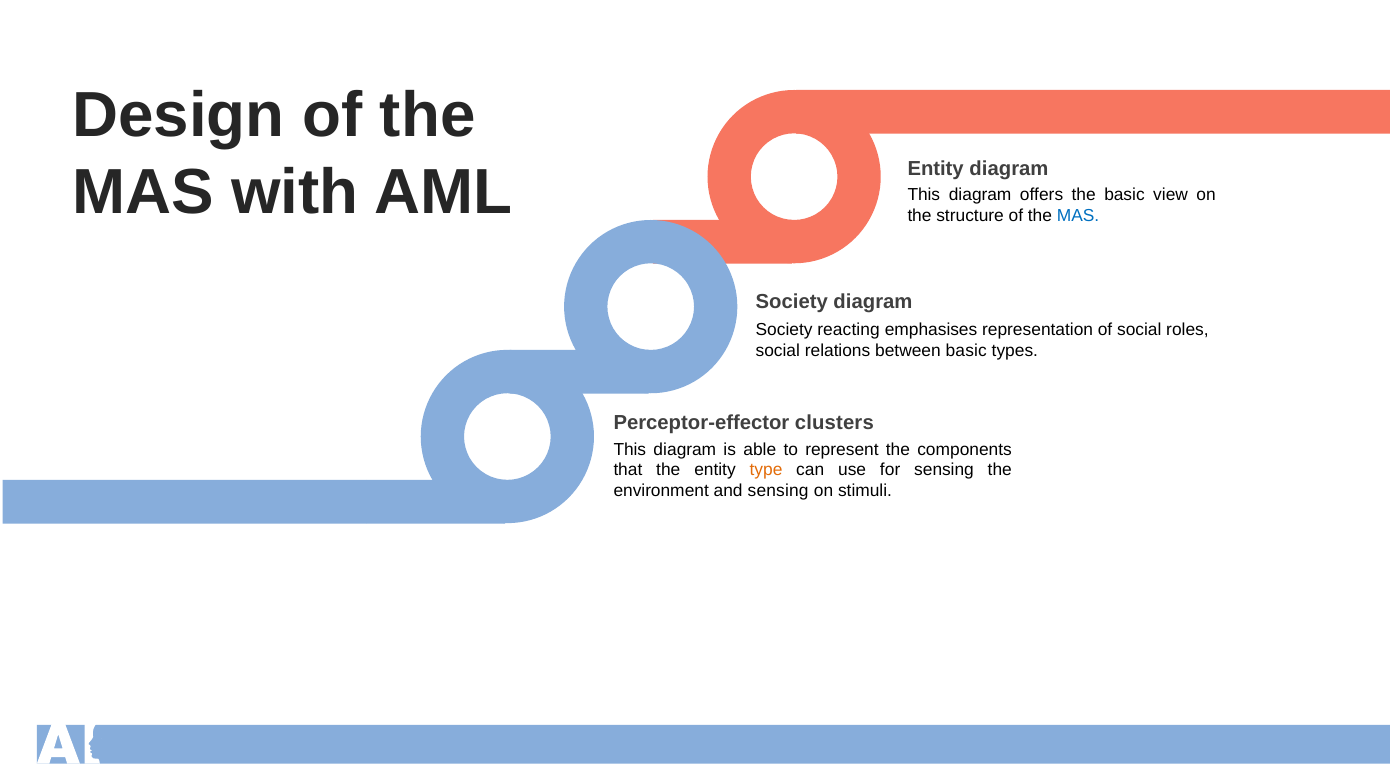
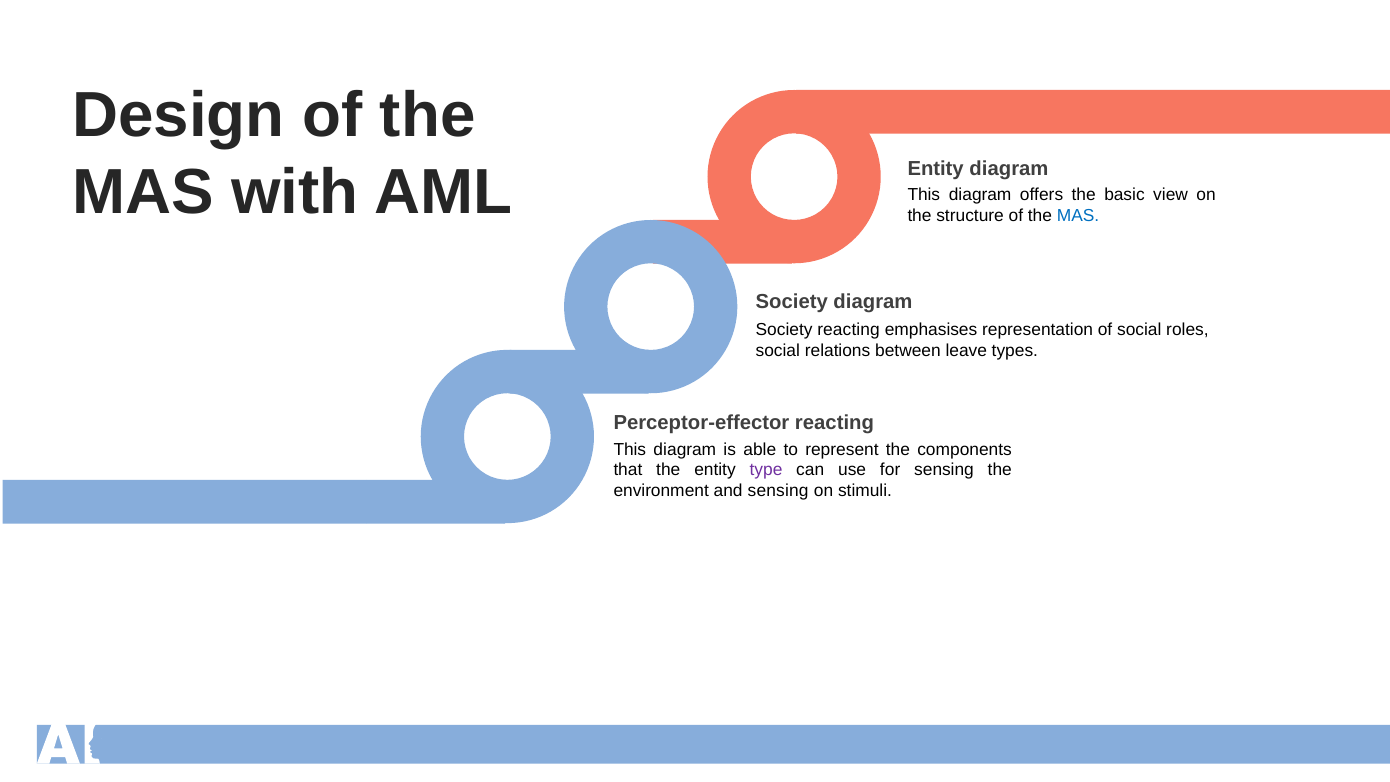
between basic: basic -> leave
Perceptor-effector clusters: clusters -> reacting
type colour: orange -> purple
